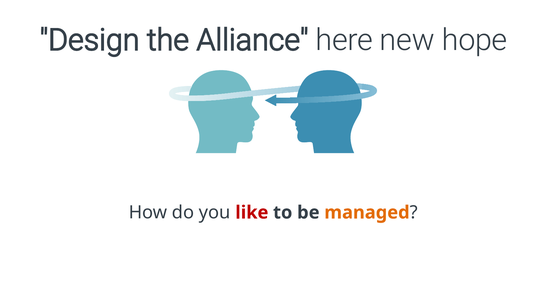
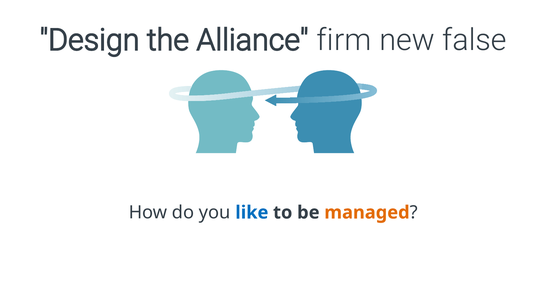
here: here -> firm
hope: hope -> false
like colour: red -> blue
